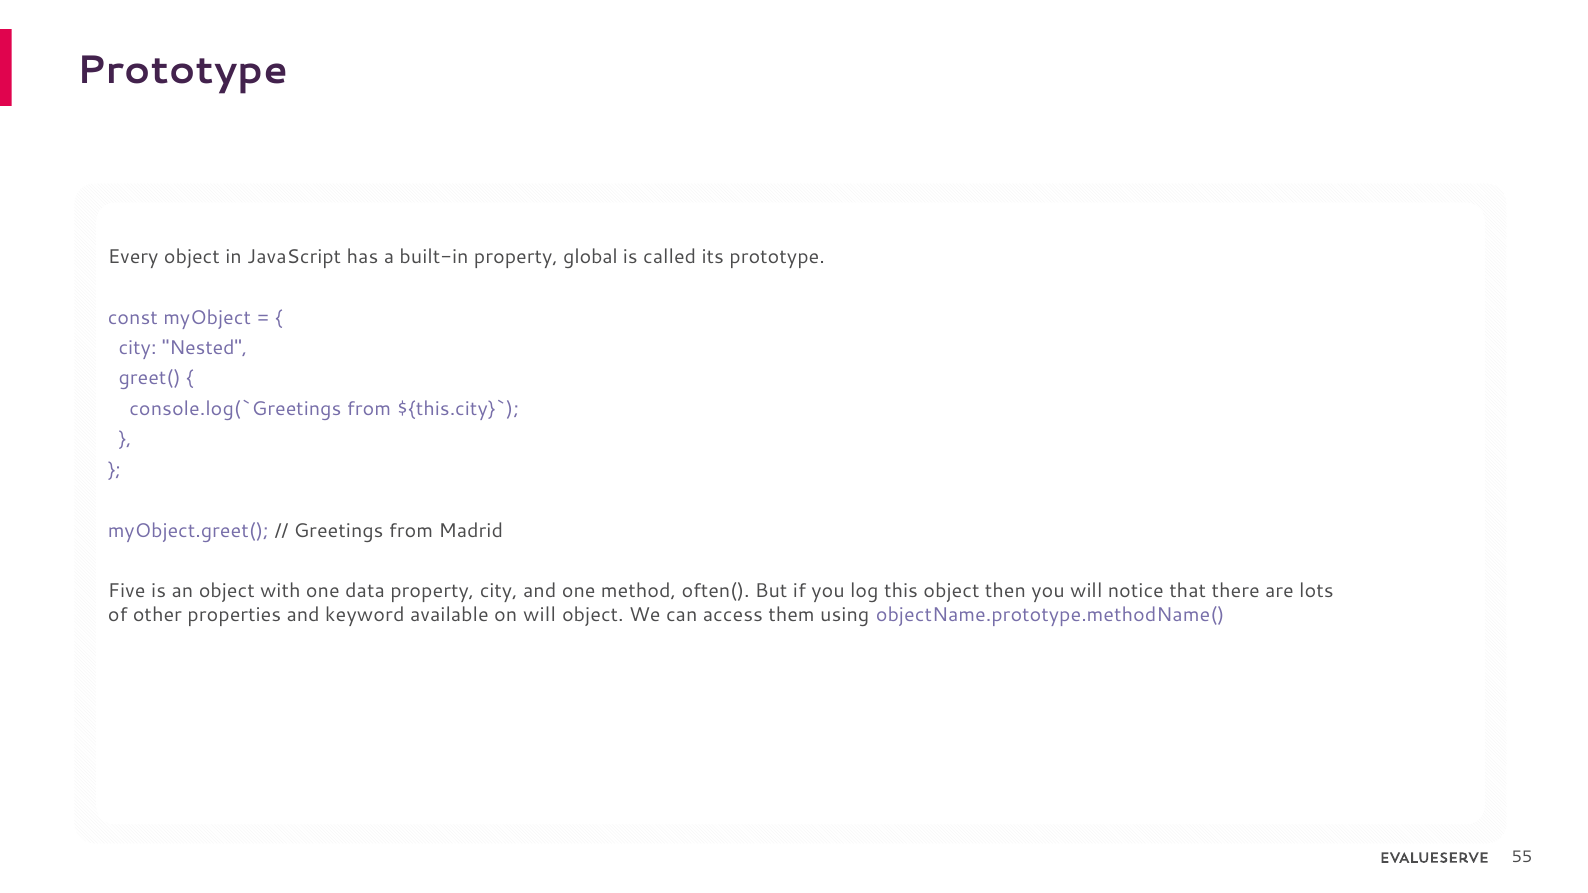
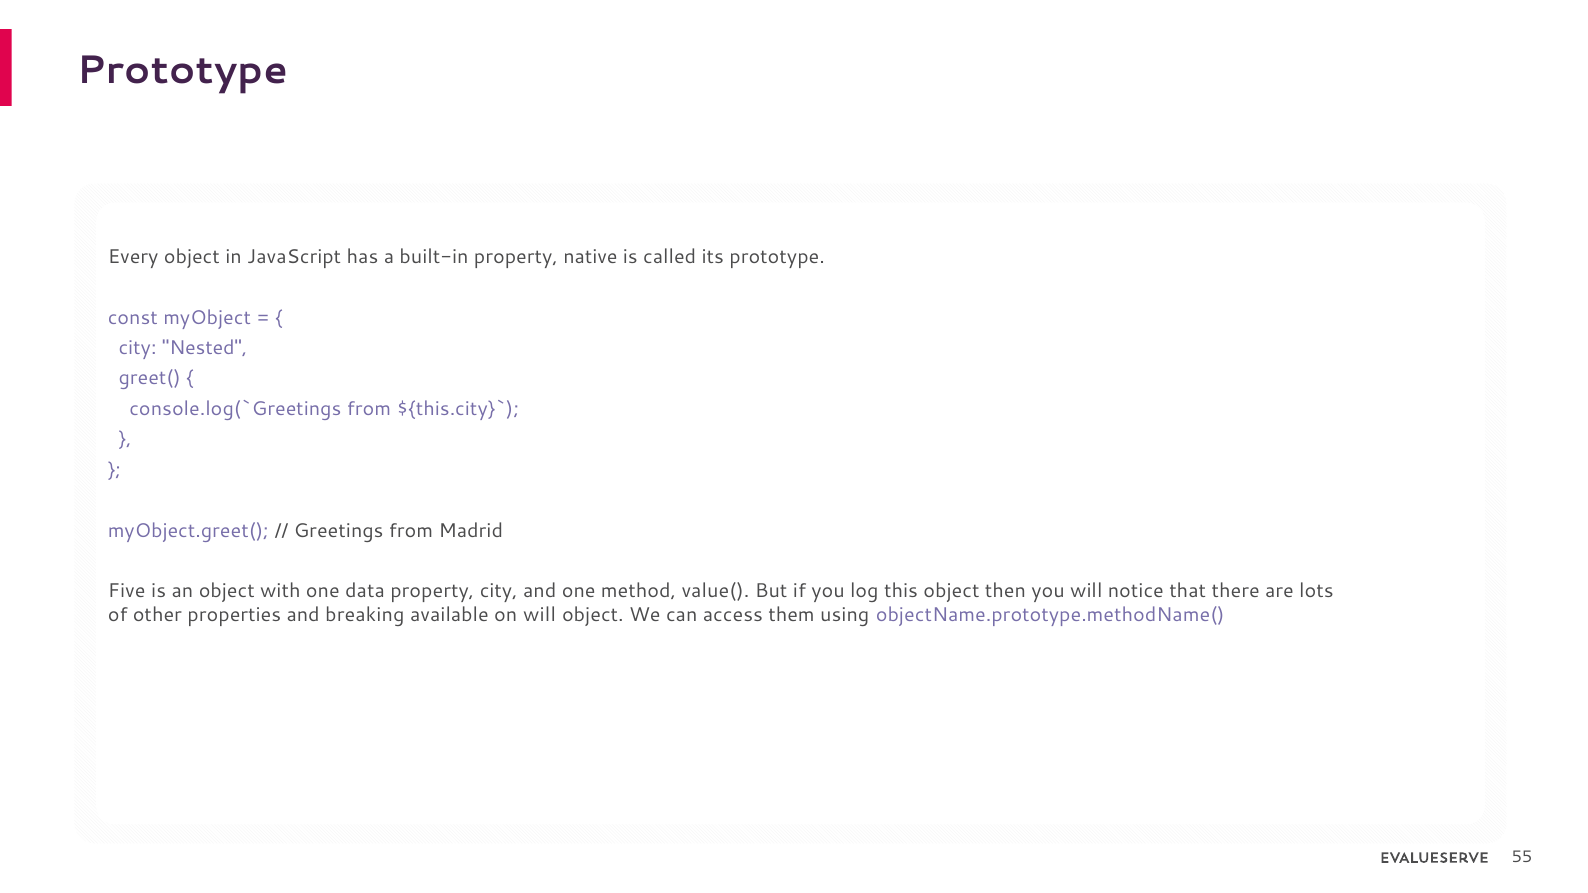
global: global -> native
often(: often( -> value(
keyword: keyword -> breaking
